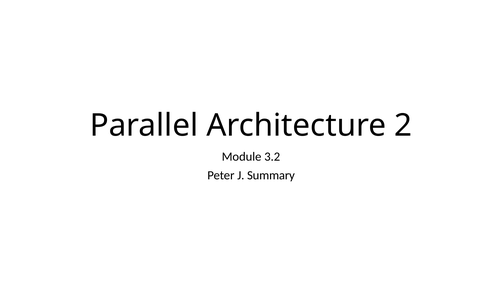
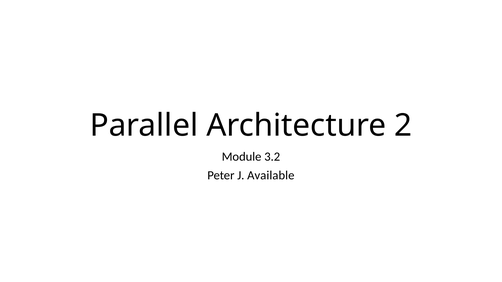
Summary: Summary -> Available
